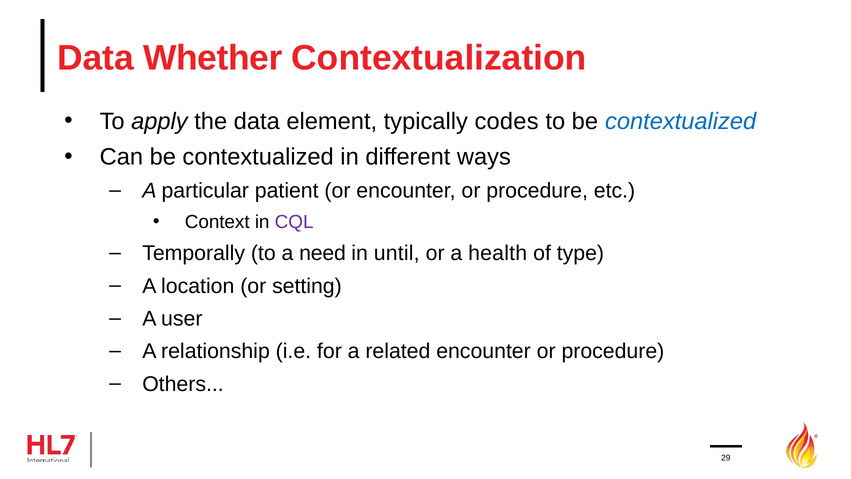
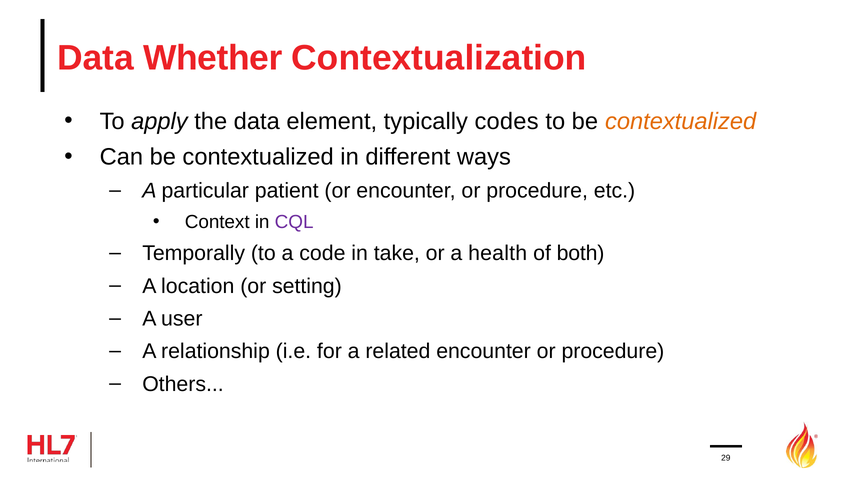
contextualized at (681, 121) colour: blue -> orange
need: need -> code
until: until -> take
type: type -> both
